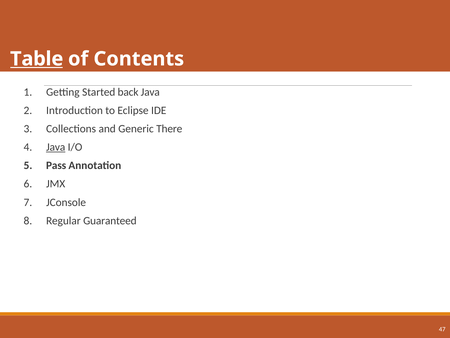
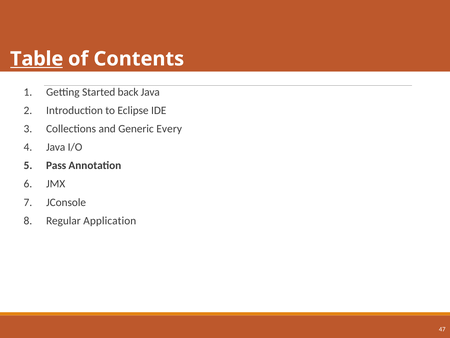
There: There -> Every
Java at (56, 147) underline: present -> none
Guaranteed: Guaranteed -> Application
